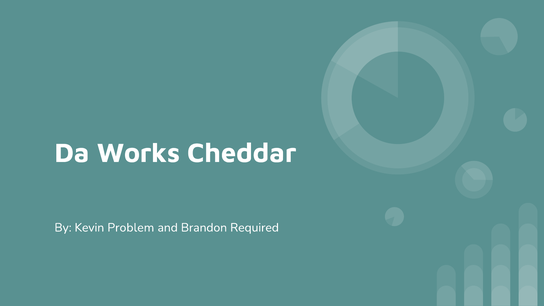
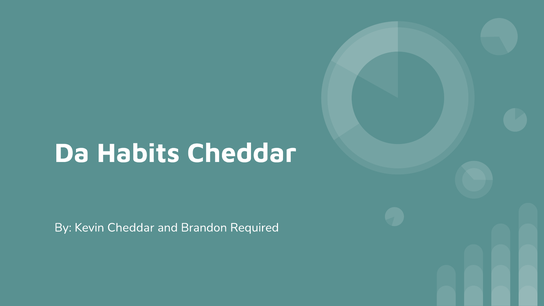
Works: Works -> Habits
Kevin Problem: Problem -> Cheddar
